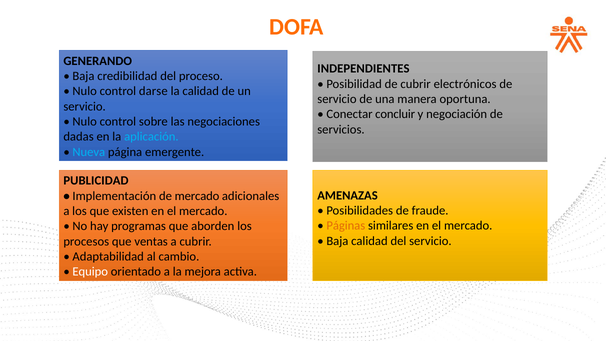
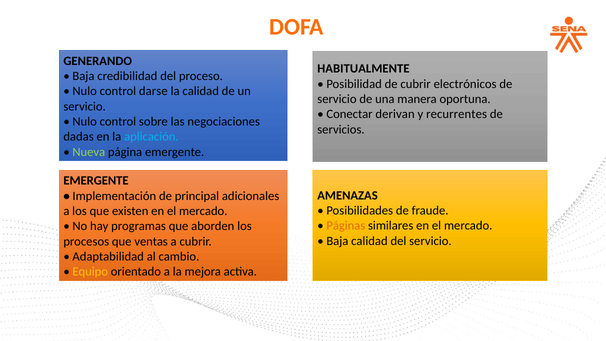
INDEPENDIENTES: INDEPENDIENTES -> HABITUALMENTE
concluir: concluir -> derivan
negociación: negociación -> recurrentes
Nueva colour: light blue -> light green
PUBLICIDAD at (96, 181): PUBLICIDAD -> EMERGENTE
de mercado: mercado -> principal
Equipo colour: white -> yellow
